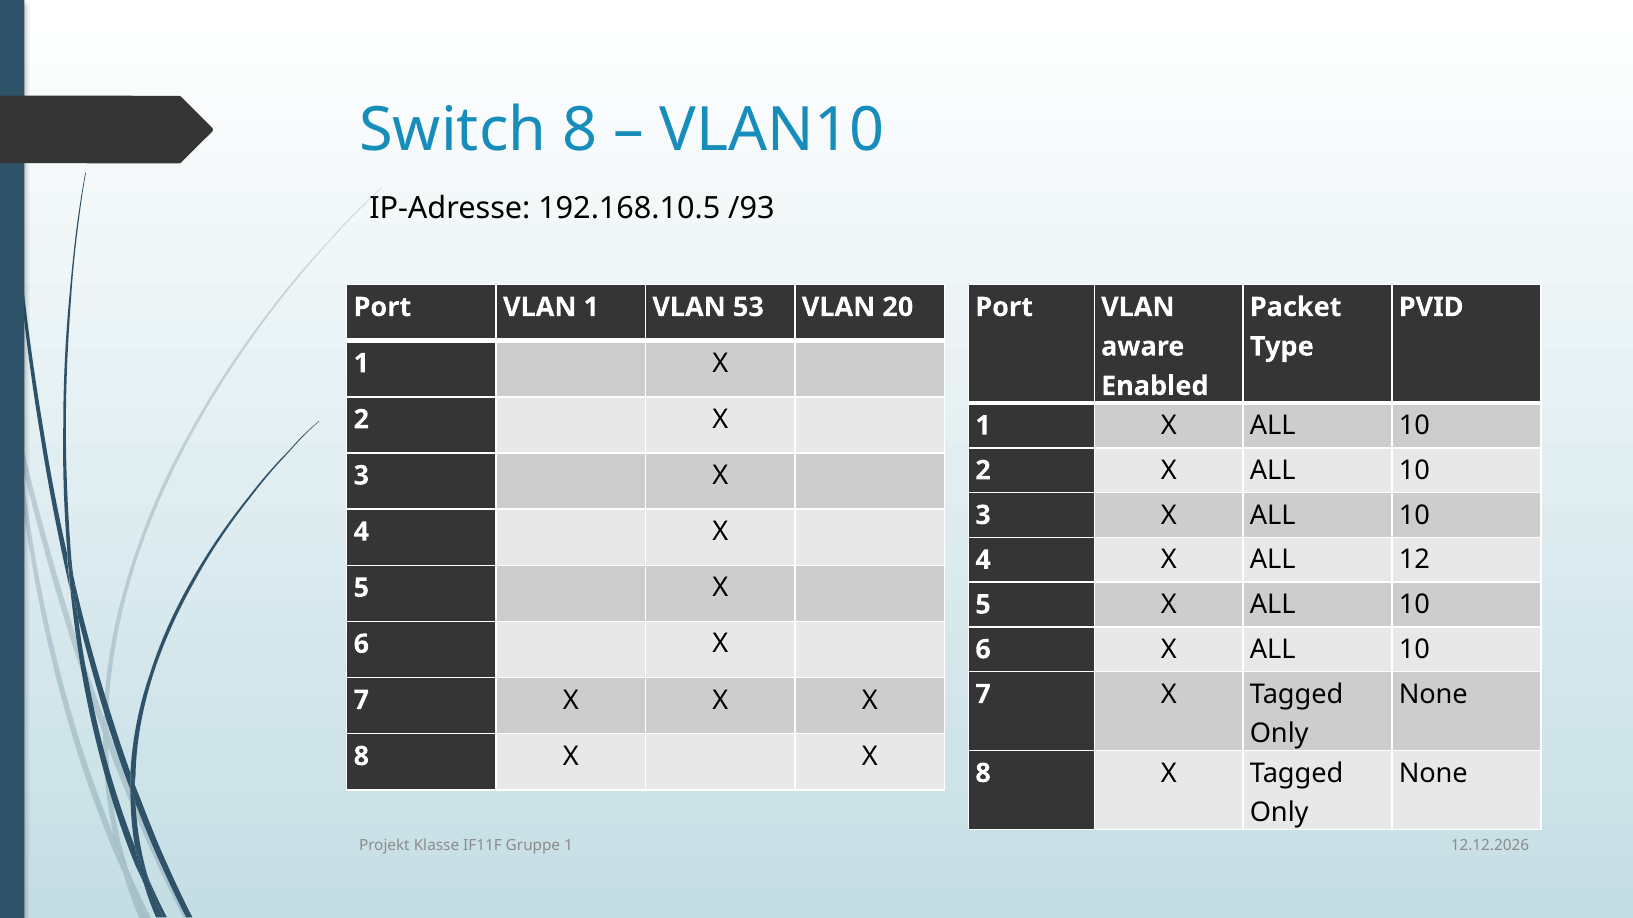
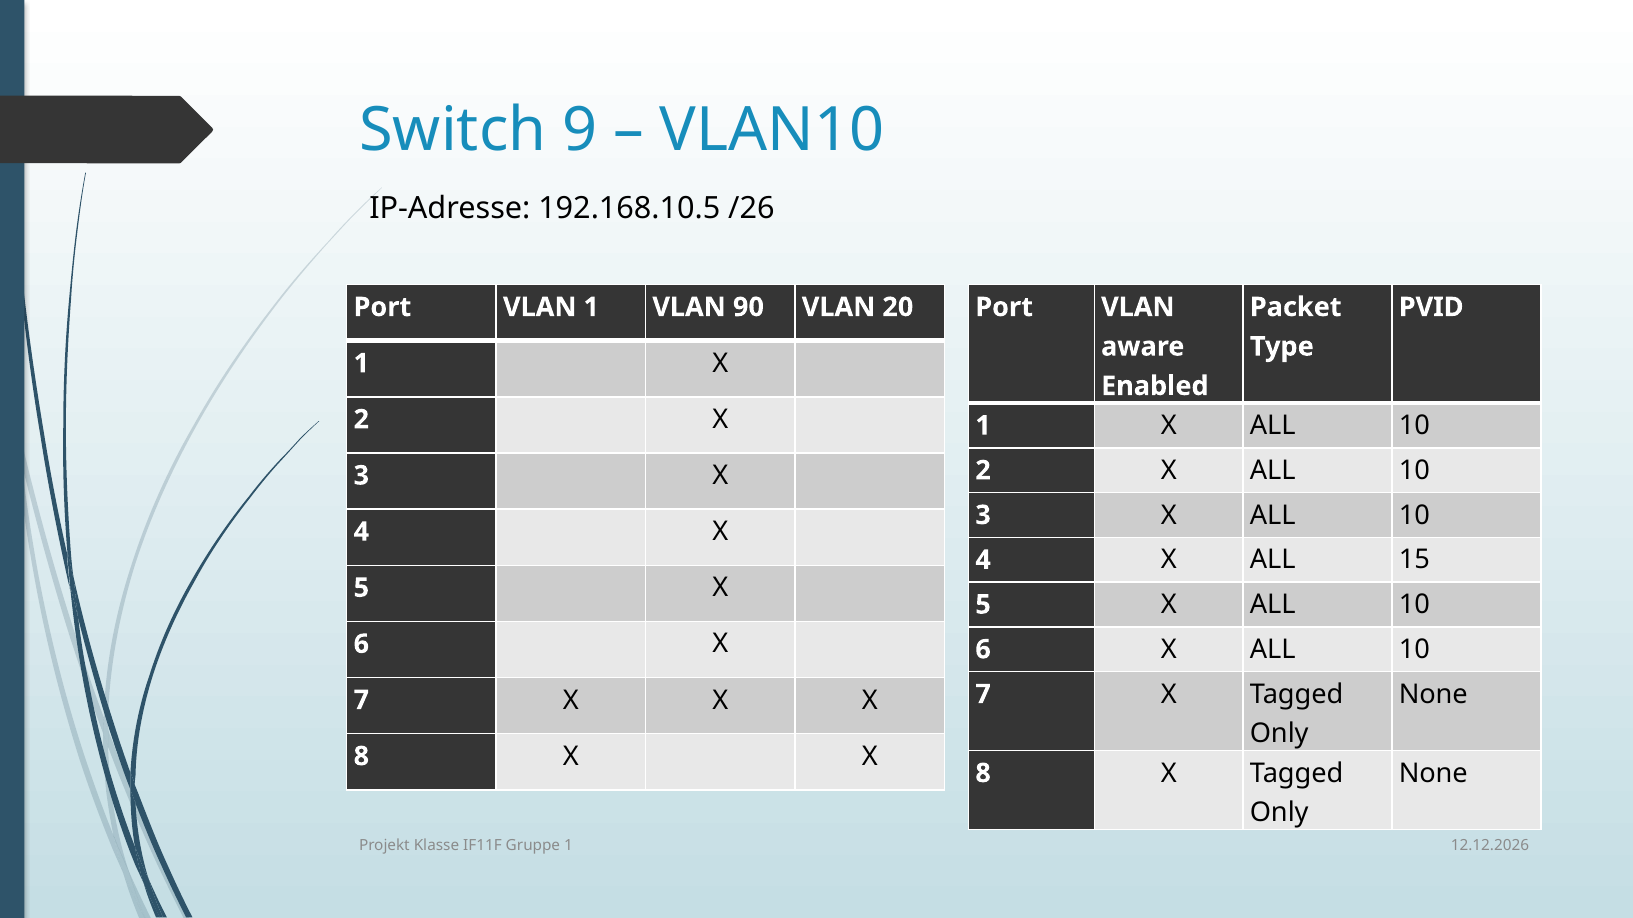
Switch 8: 8 -> 9
/93: /93 -> /26
53: 53 -> 90
12: 12 -> 15
